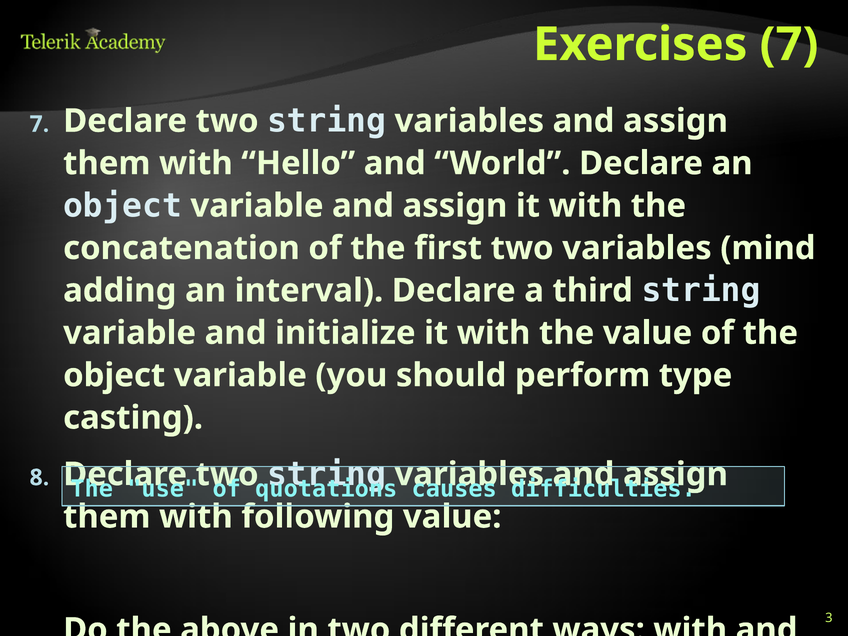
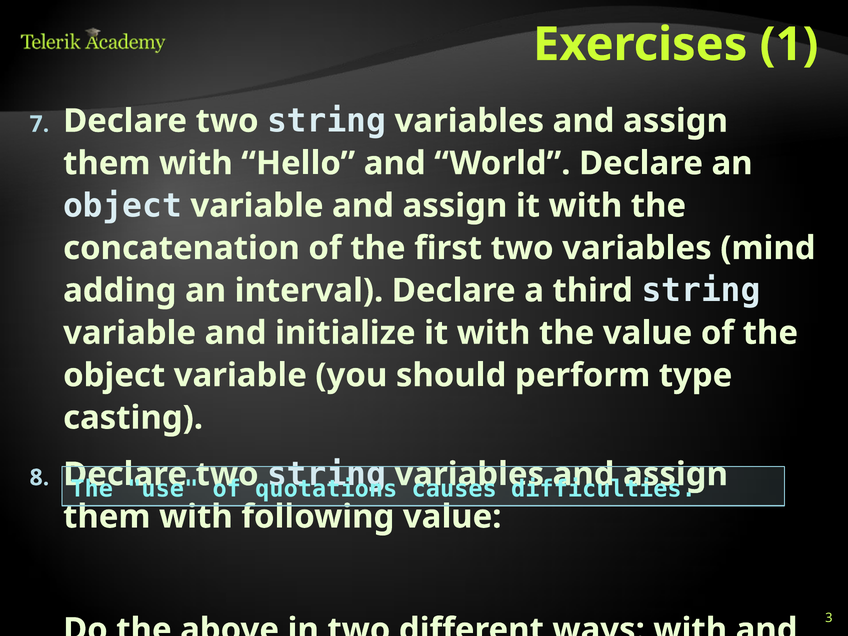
Exercises 7: 7 -> 1
